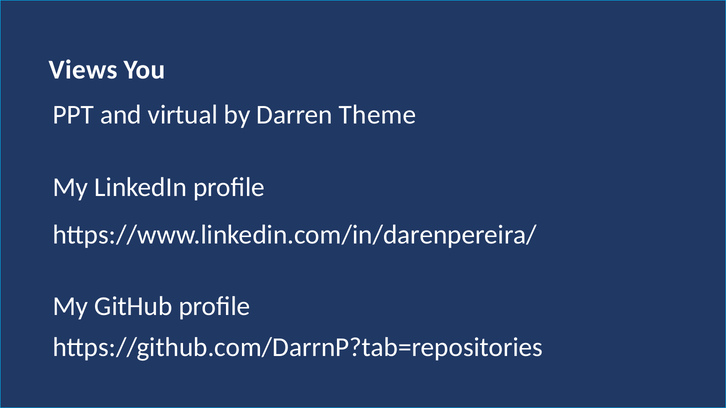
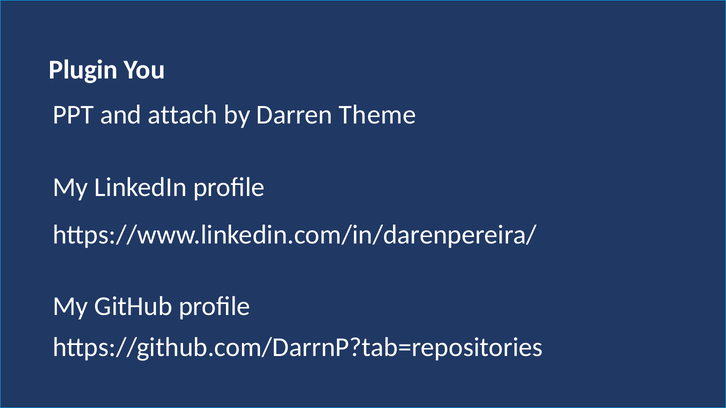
Views: Views -> Plugin
virtual: virtual -> attach
